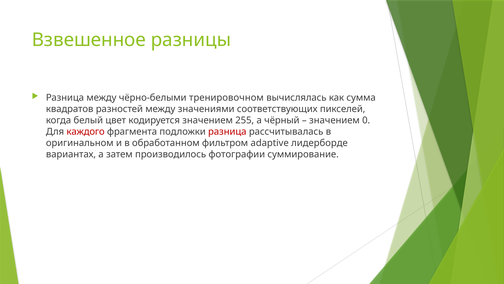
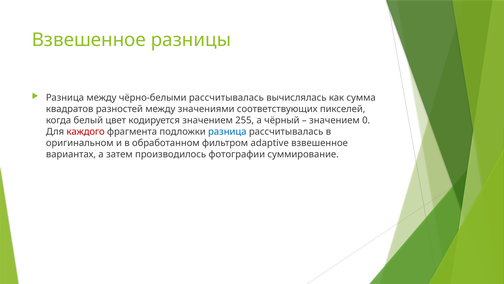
чёрно-белыми тренировочном: тренировочном -> рассчитывалась
разница at (227, 132) colour: red -> blue
adaptive лидерборде: лидерборде -> взвешенное
